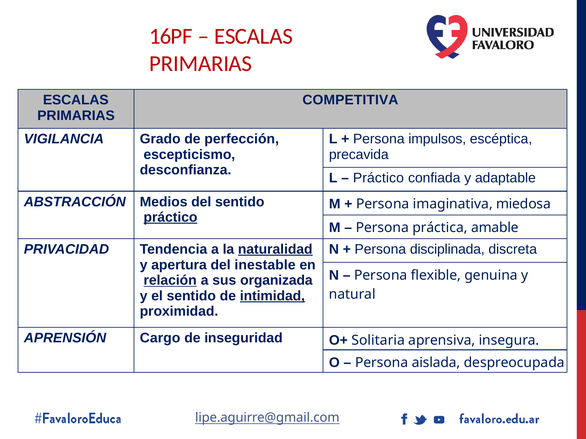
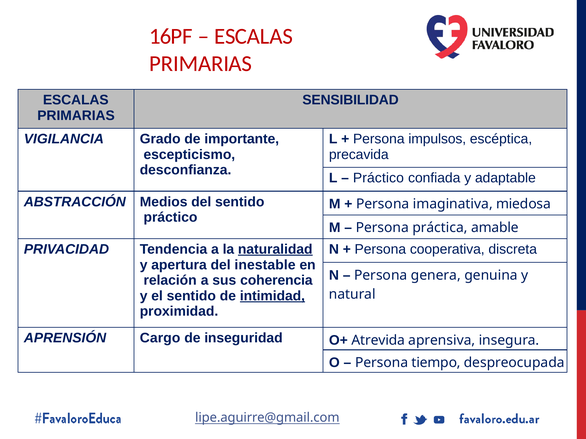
COMPETITIVA: COMPETITIVA -> SENSIBILIDAD
perfección: perfección -> importante
práctico at (170, 218) underline: present -> none
disciplinada: disciplinada -> cooperativa
flexible: flexible -> genera
relación underline: present -> none
organizada: organizada -> coherencia
Solitaria: Solitaria -> Atrevida
aislada: aislada -> tiempo
